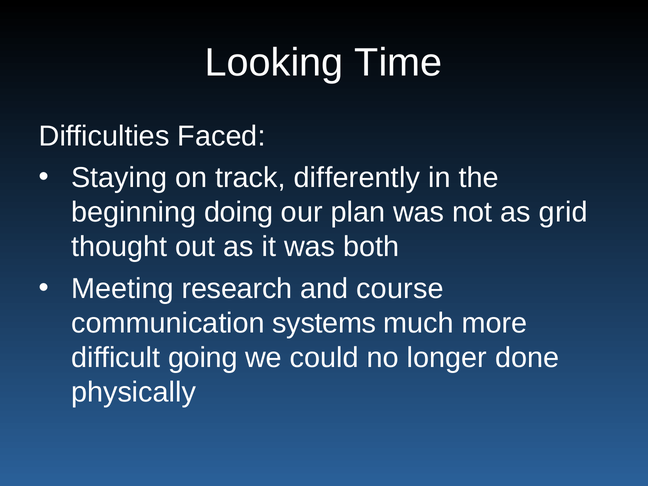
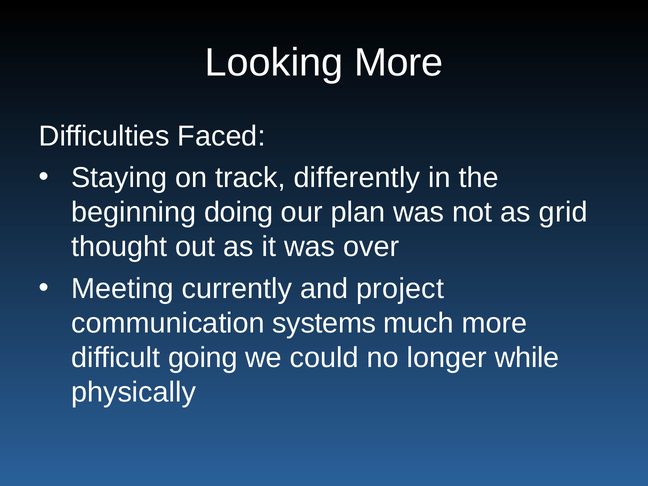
Looking Time: Time -> More
both: both -> over
research: research -> currently
course: course -> project
done: done -> while
